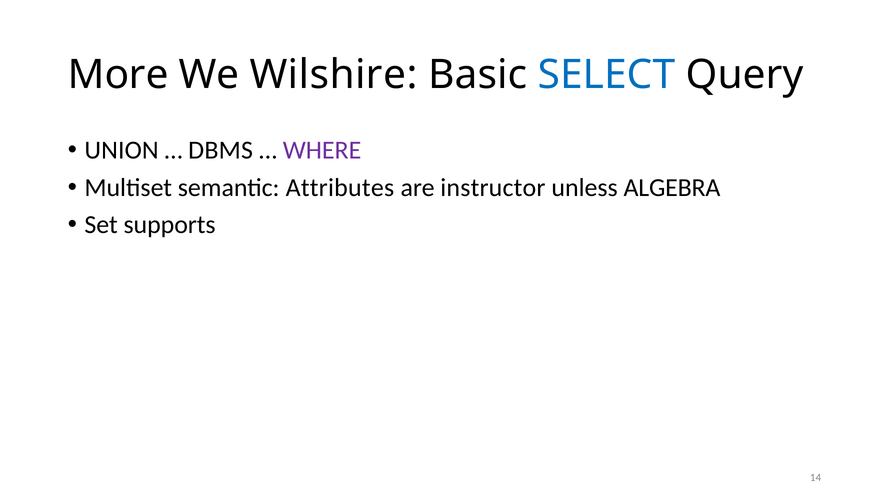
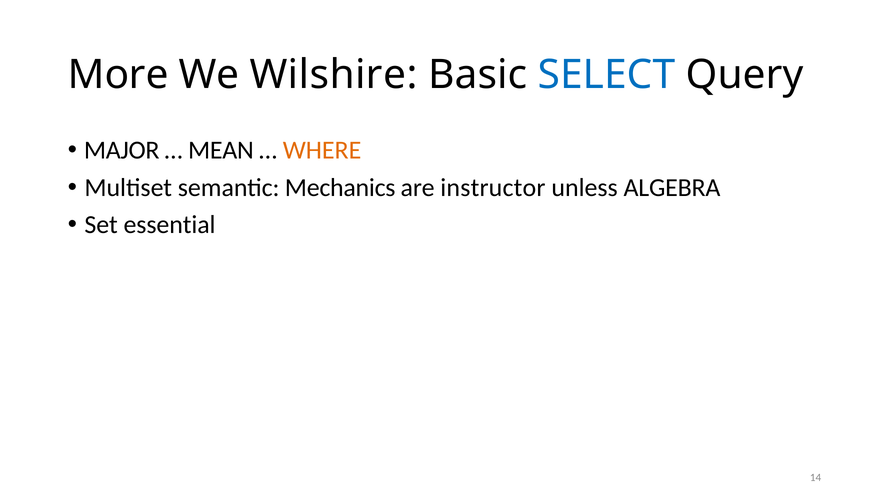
UNION: UNION -> MAJOR
DBMS: DBMS -> MEAN
WHERE colour: purple -> orange
Attributes: Attributes -> Mechanics
supports: supports -> essential
